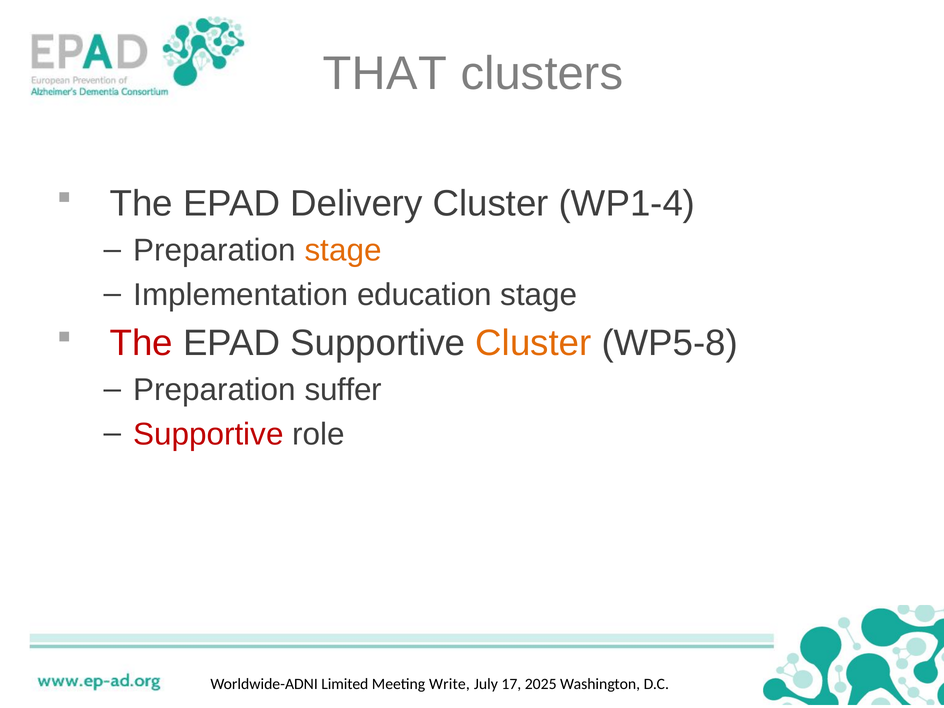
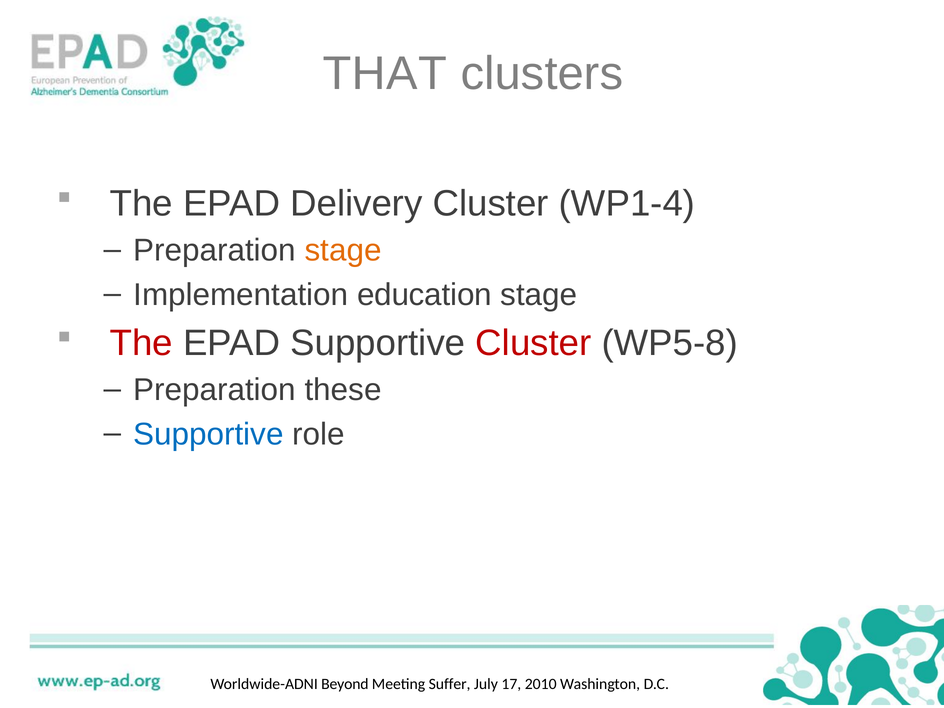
Cluster at (533, 343) colour: orange -> red
suffer: suffer -> these
Supportive at (209, 434) colour: red -> blue
Limited: Limited -> Beyond
Write: Write -> Suffer
2025: 2025 -> 2010
